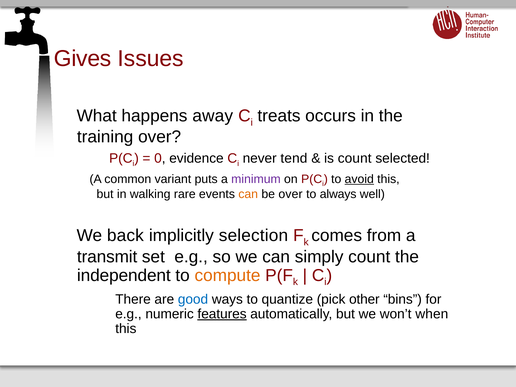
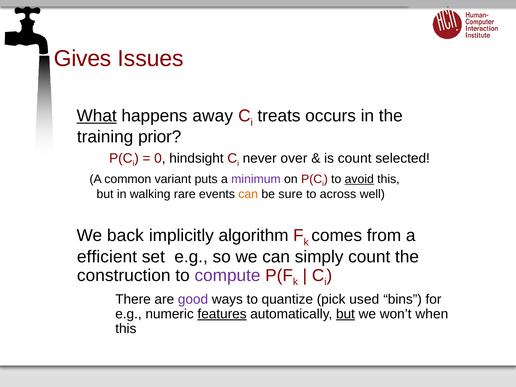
What underline: none -> present
training over: over -> prior
evidence: evidence -> hindsight
tend: tend -> over
be over: over -> sure
always: always -> across
selection: selection -> algorithm
transmit: transmit -> efficient
independent: independent -> construction
compute colour: orange -> purple
good colour: blue -> purple
other: other -> used
but at (345, 314) underline: none -> present
